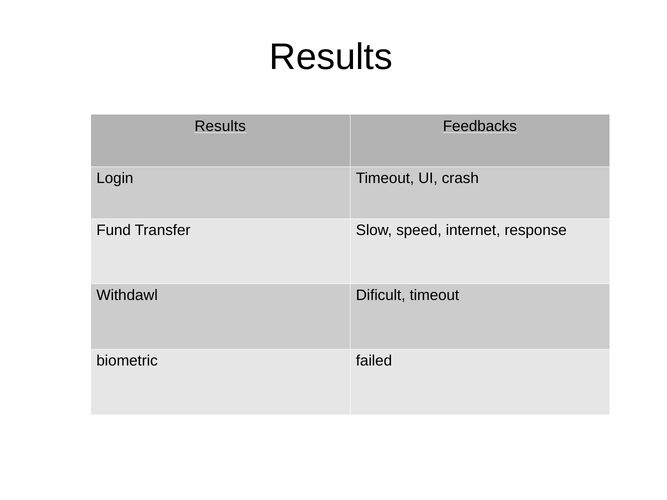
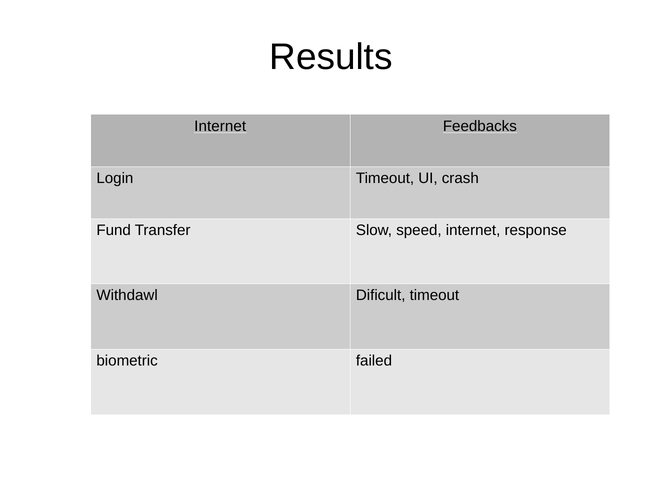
Results at (220, 126): Results -> Internet
